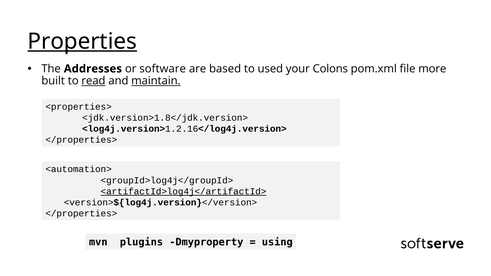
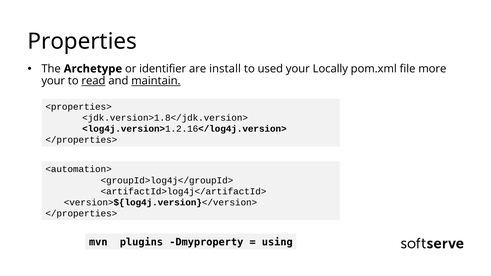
Properties underline: present -> none
Addresses: Addresses -> Archetype
software: software -> identifier
based: based -> install
Colons: Colons -> Locally
built at (53, 81): built -> your
<artifactId>log4j</artifactId> underline: present -> none
